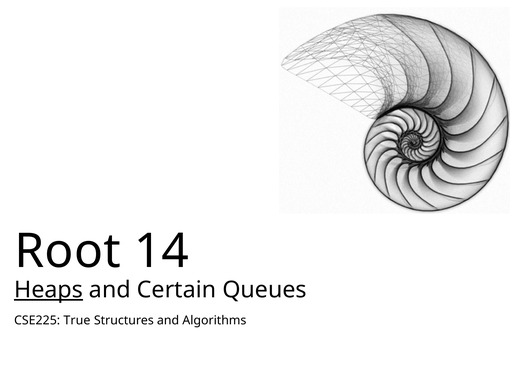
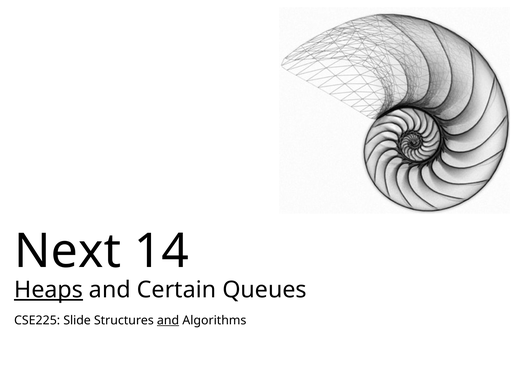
Root: Root -> Next
True: True -> Slide
and at (168, 321) underline: none -> present
